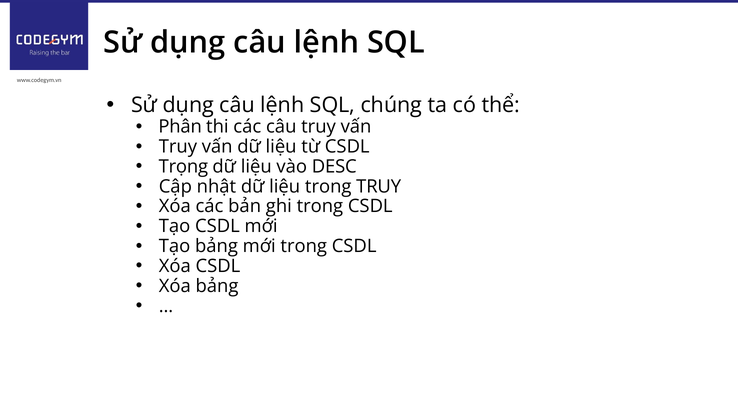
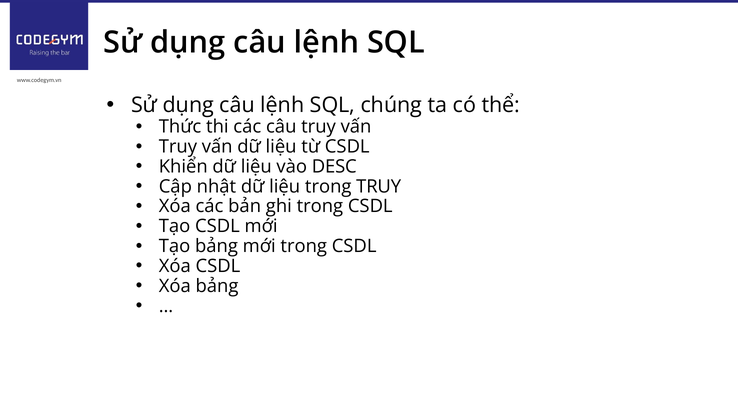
Phân: Phân -> Thức
Trọng: Trọng -> Khiển
